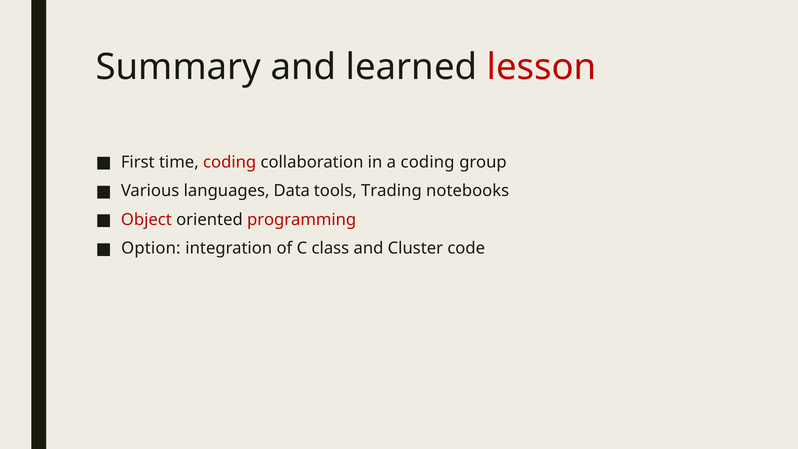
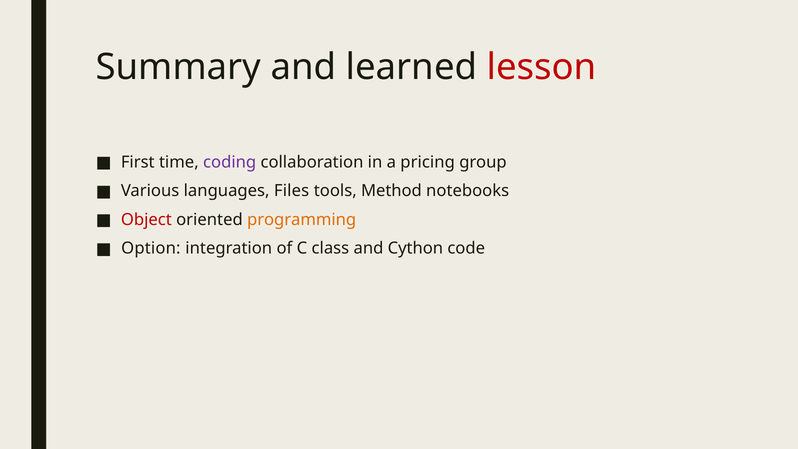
coding at (230, 162) colour: red -> purple
a coding: coding -> pricing
Data: Data -> Files
Trading: Trading -> Method
programming colour: red -> orange
Cluster: Cluster -> Cython
